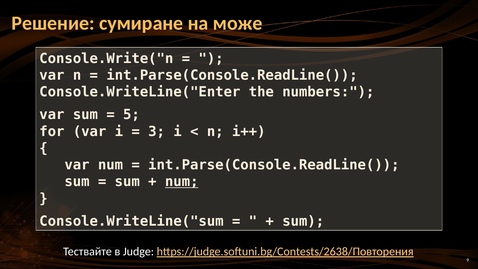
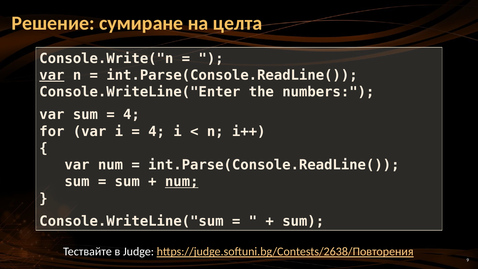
може: може -> целта
var at (52, 75) underline: none -> present
5 at (131, 115): 5 -> 4
3 at (157, 131): 3 -> 4
